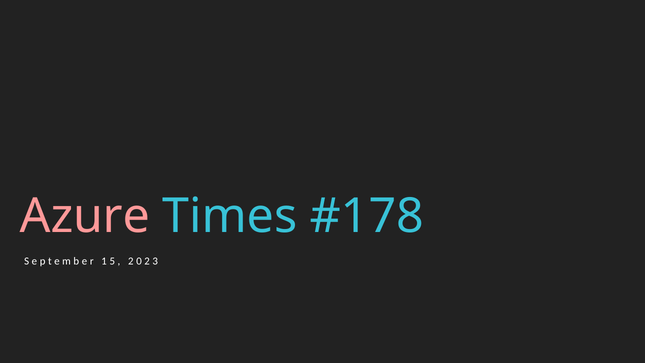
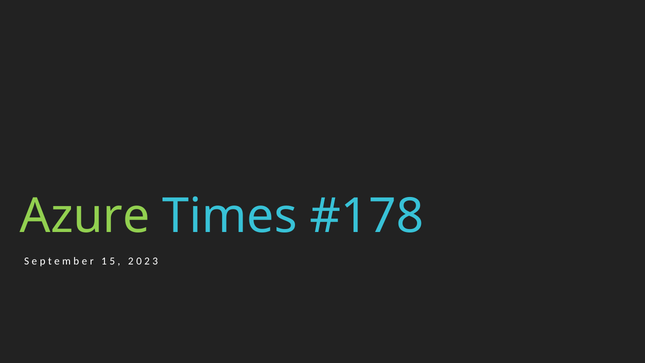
Azure colour: pink -> light green
